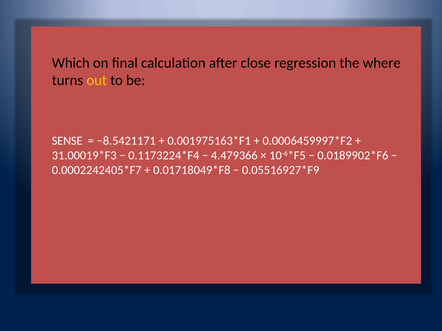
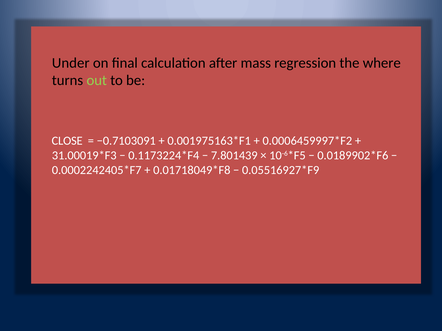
Which: Which -> Under
close: close -> mass
out colour: yellow -> light green
SENSE: SENSE -> CLOSE
−8.5421171: −8.5421171 -> −0.7103091
4.479366: 4.479366 -> 7.801439
